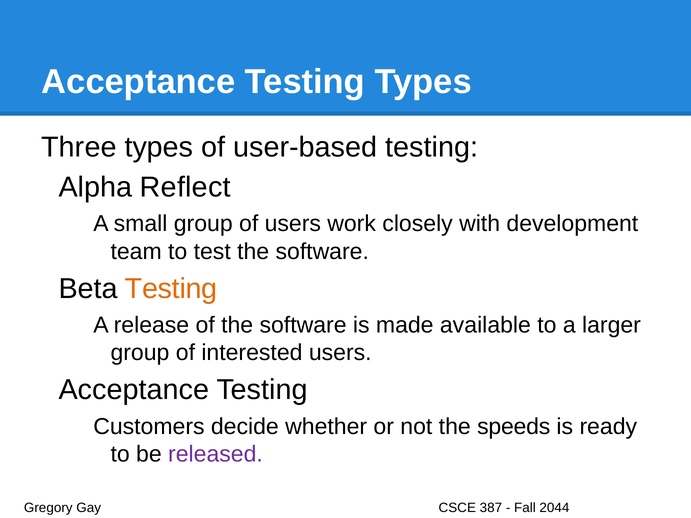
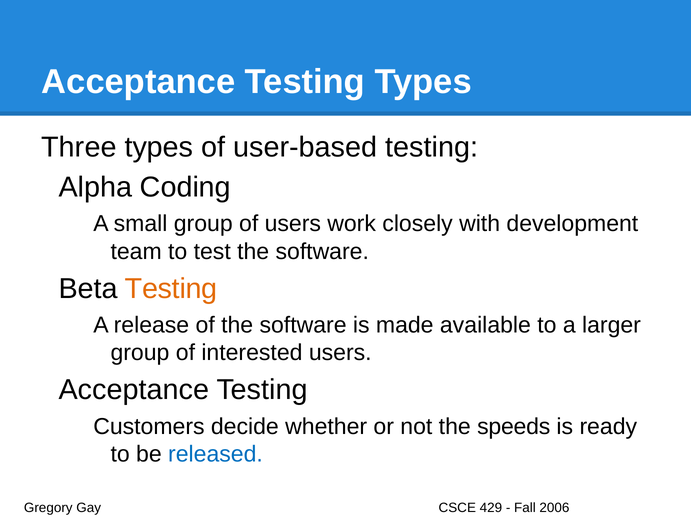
Reflect: Reflect -> Coding
released colour: purple -> blue
387: 387 -> 429
2044: 2044 -> 2006
